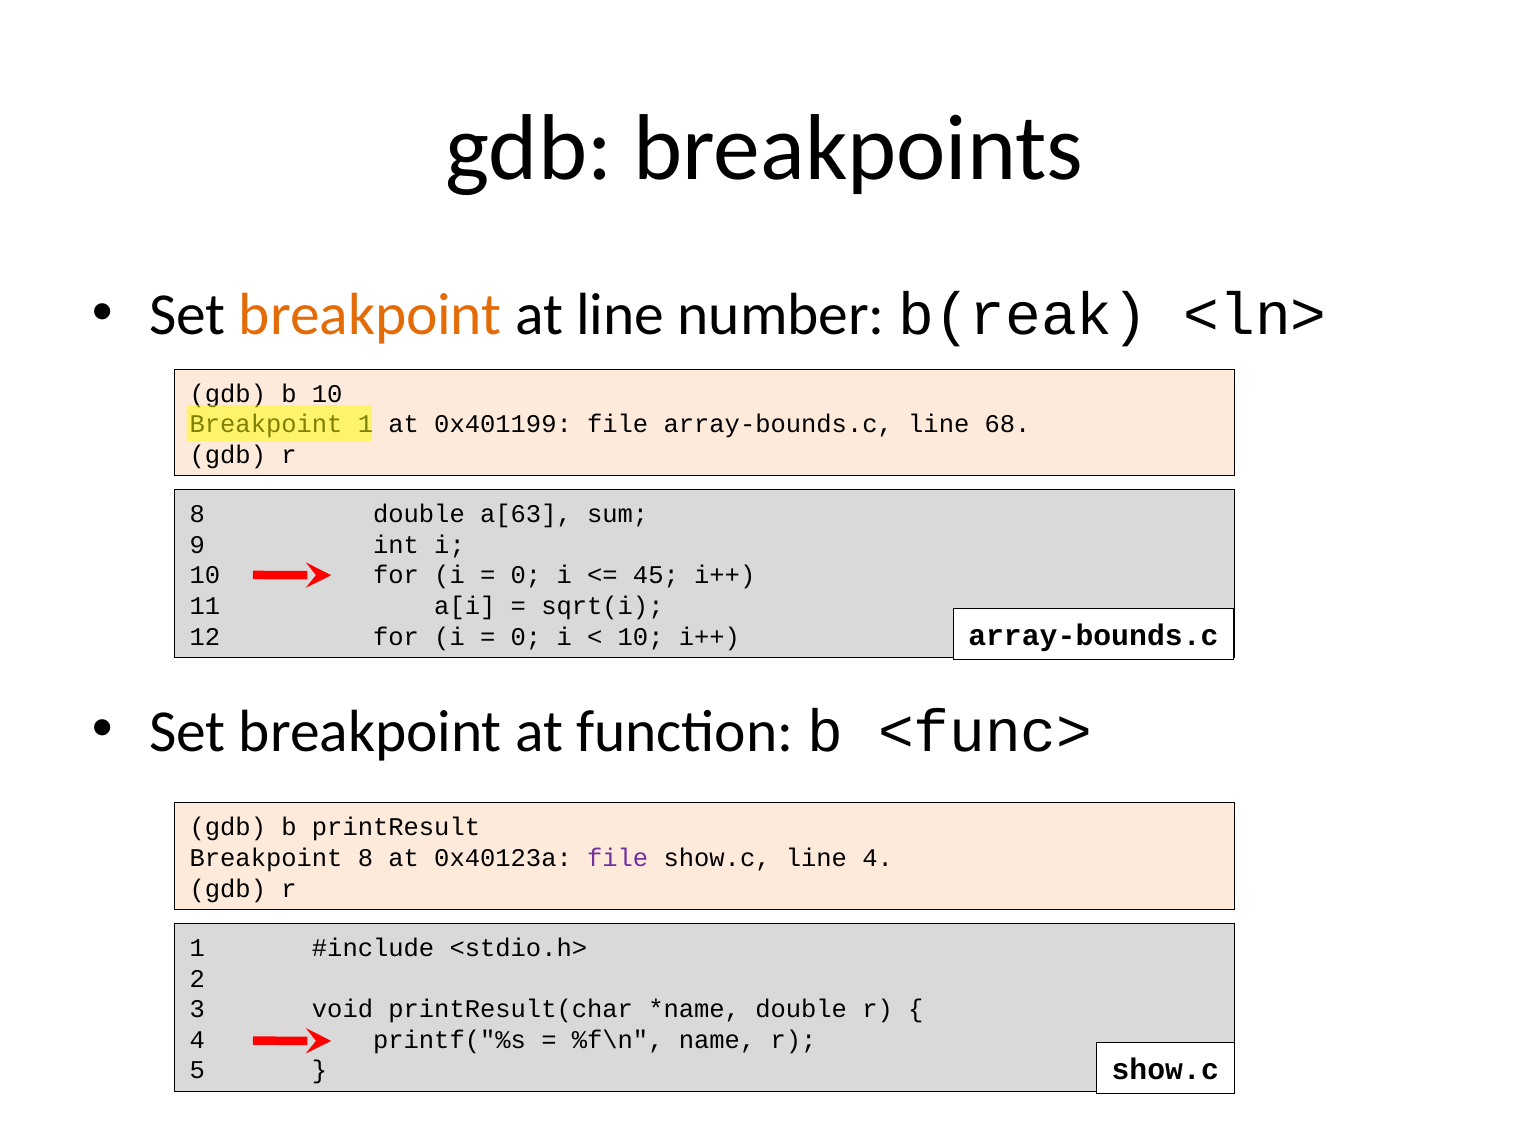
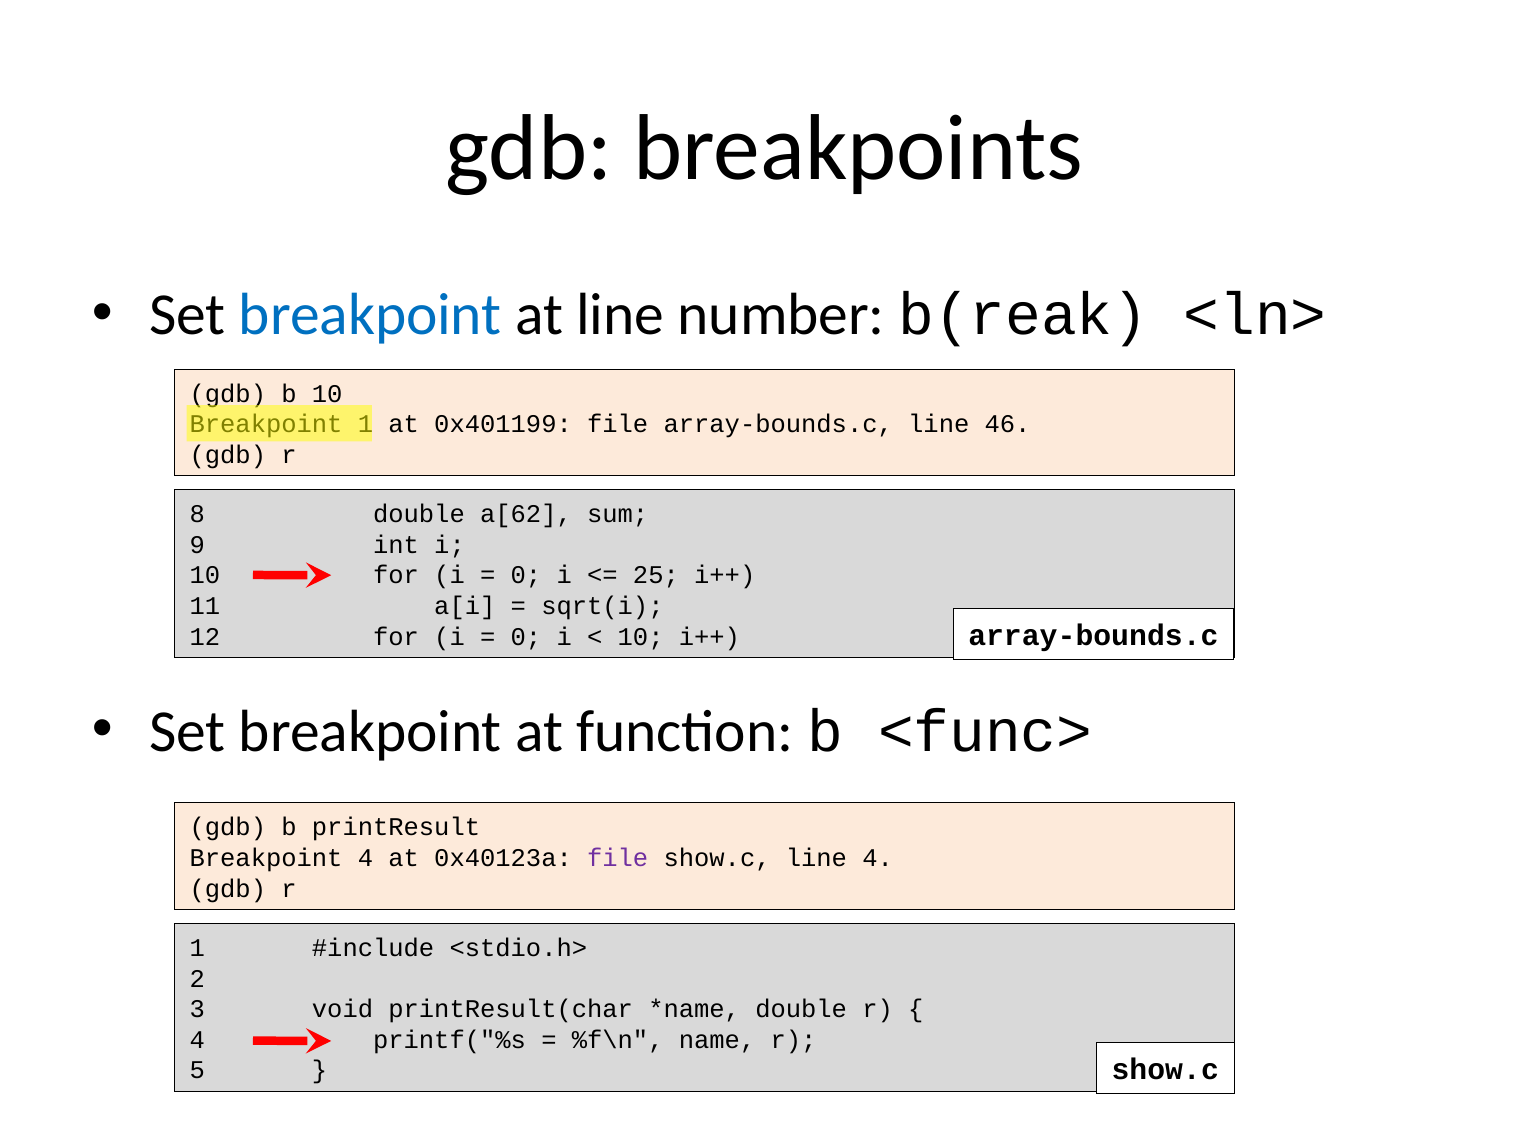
breakpoint at (370, 315) colour: orange -> blue
68: 68 -> 46
a[63: a[63 -> a[62
45: 45 -> 25
Breakpoint 8: 8 -> 4
